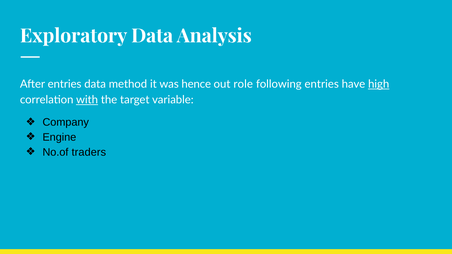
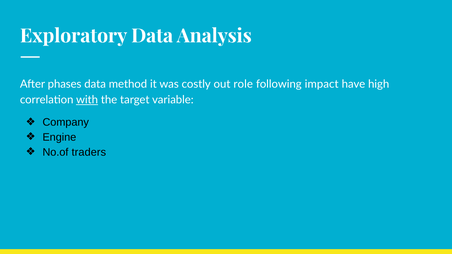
After entries: entries -> phases
hence: hence -> costly
following entries: entries -> impact
high underline: present -> none
